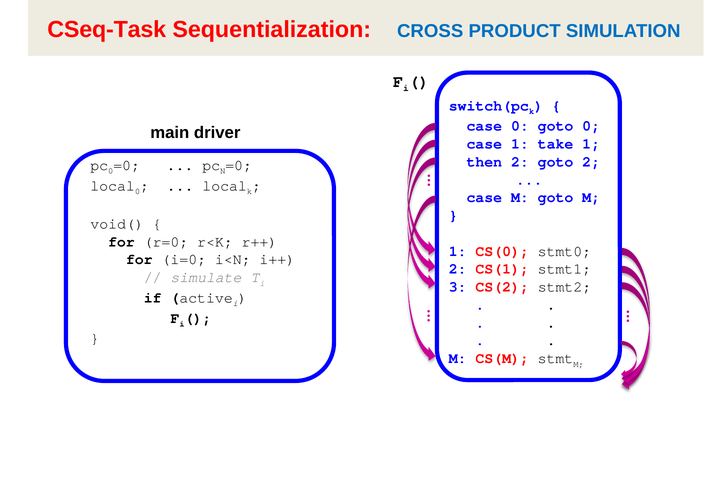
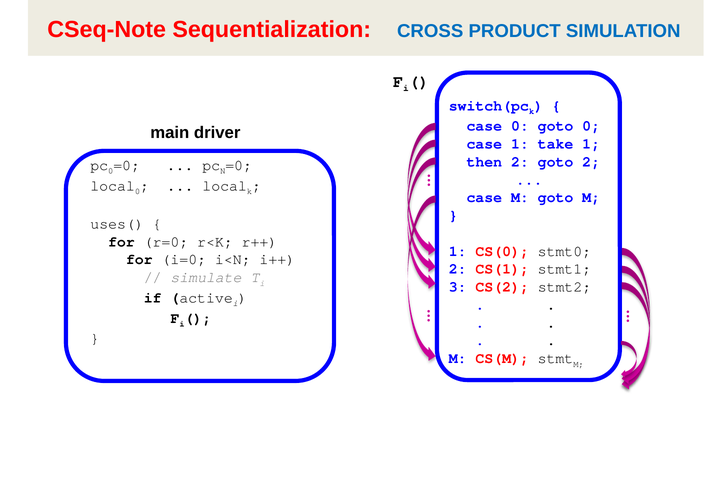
CSeq-Task: CSeq-Task -> CSeq-Note
void(: void( -> uses(
